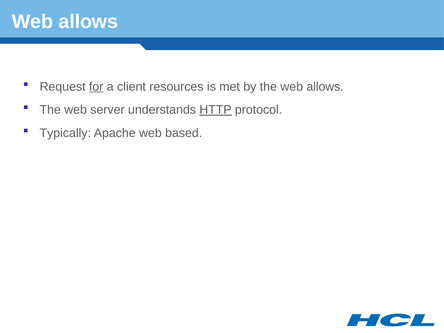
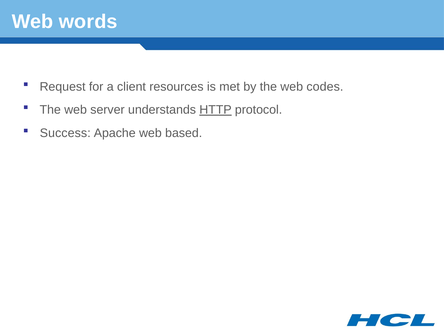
allows at (88, 22): allows -> words
for underline: present -> none
the web allows: allows -> codes
Typically: Typically -> Success
